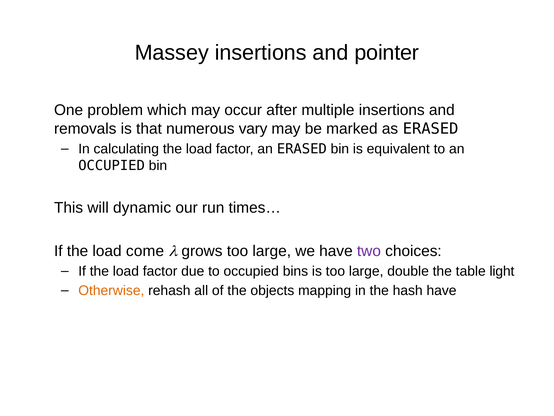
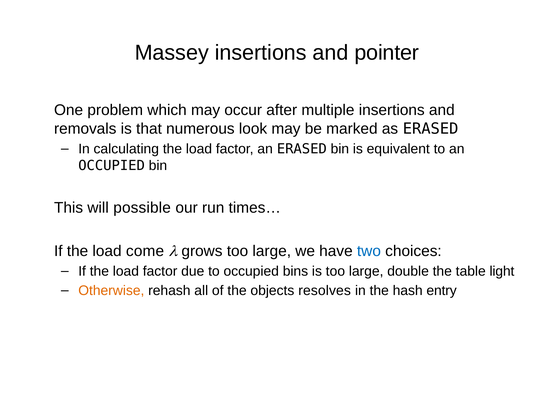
vary: vary -> look
dynamic: dynamic -> possible
two colour: purple -> blue
mapping: mapping -> resolves
hash have: have -> entry
